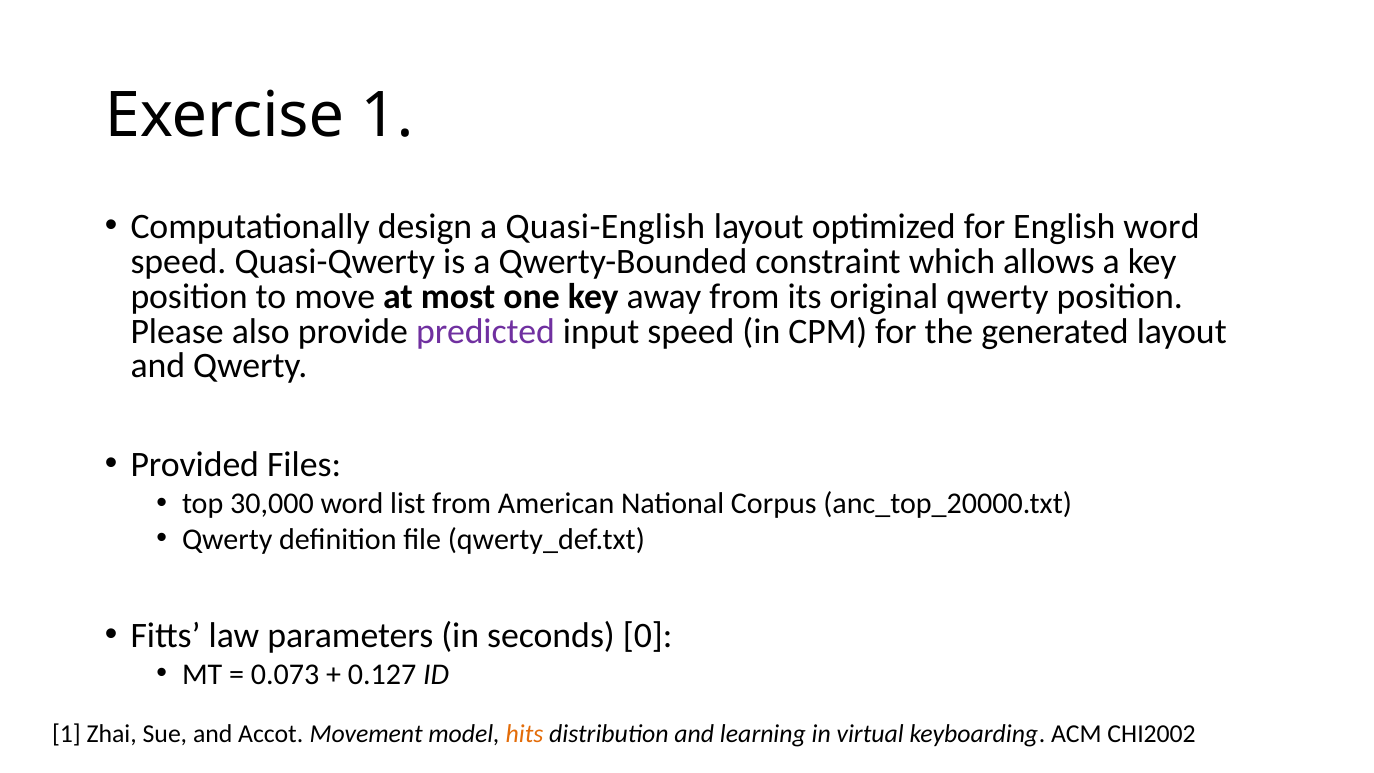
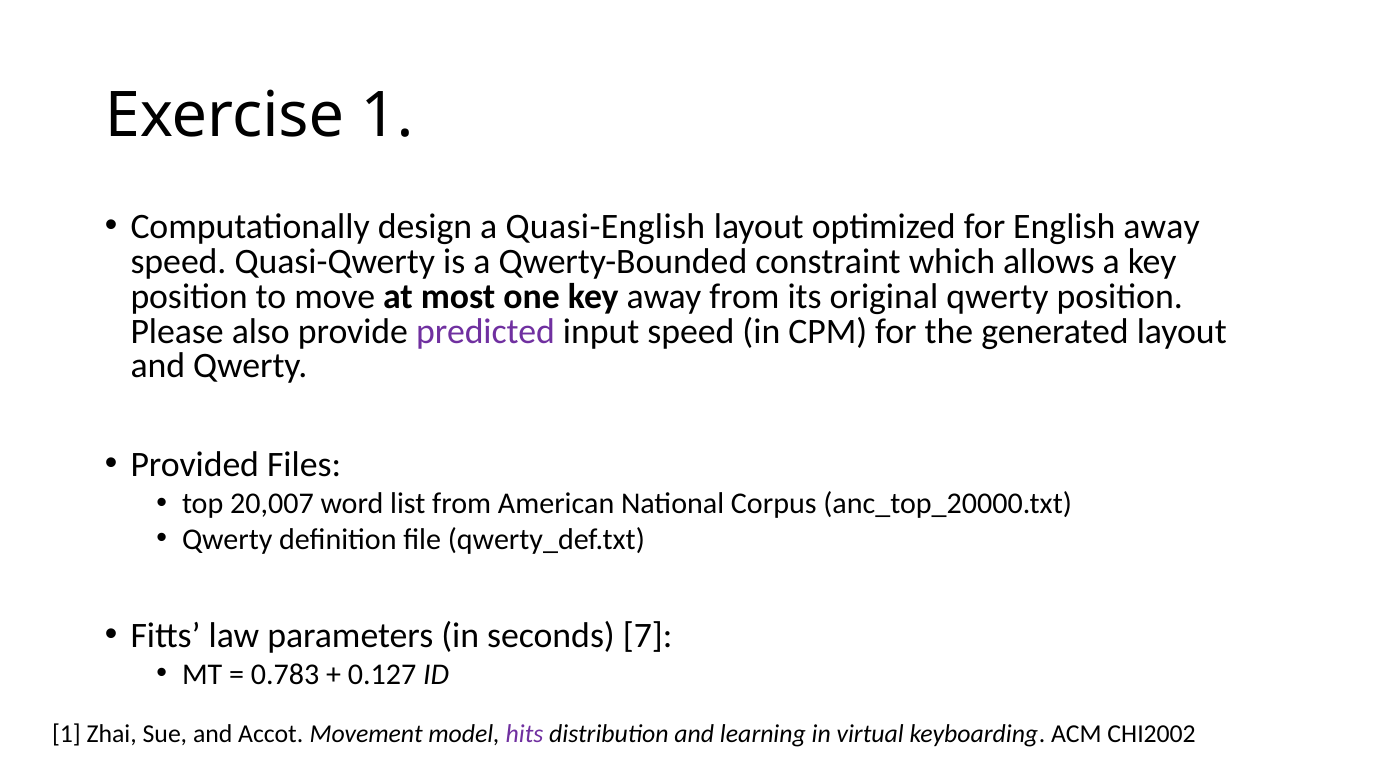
English word: word -> away
30,000: 30,000 -> 20,007
0: 0 -> 7
0.073: 0.073 -> 0.783
hits colour: orange -> purple
